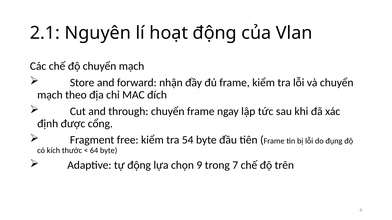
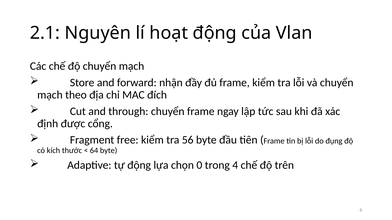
54: 54 -> 56
9: 9 -> 0
7: 7 -> 4
